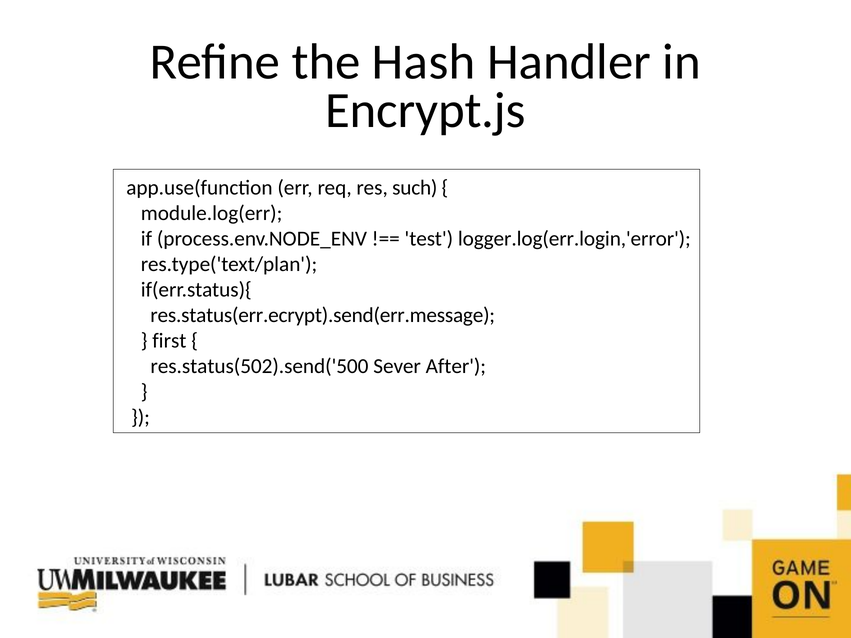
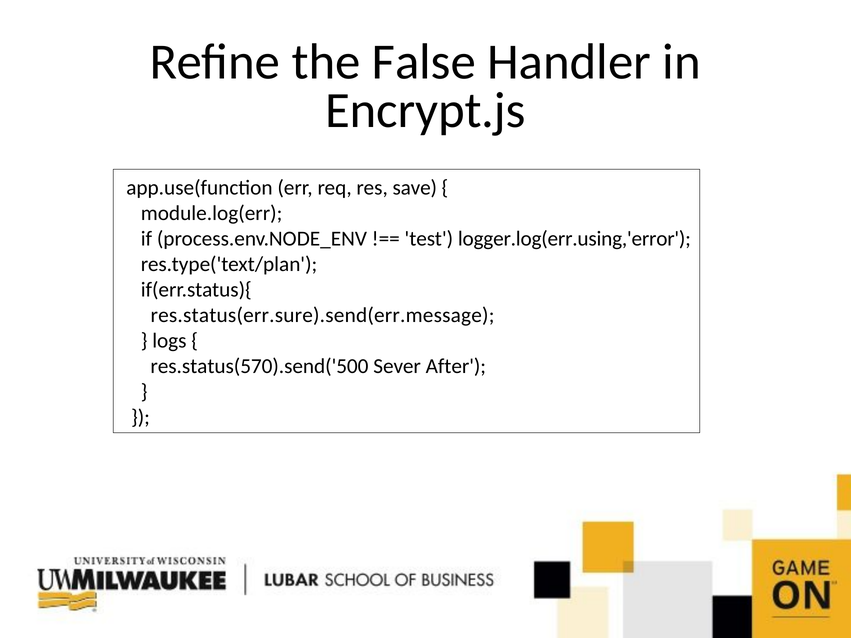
Hash: Hash -> False
such: such -> save
logger.log(err.login,'error: logger.log(err.login,'error -> logger.log(err.using,'error
res.status(err.ecrypt).send(err.message: res.status(err.ecrypt).send(err.message -> res.status(err.sure).send(err.message
first: first -> logs
res.status(502).send('500: res.status(502).send('500 -> res.status(570).send('500
